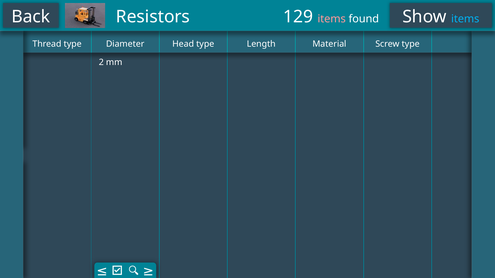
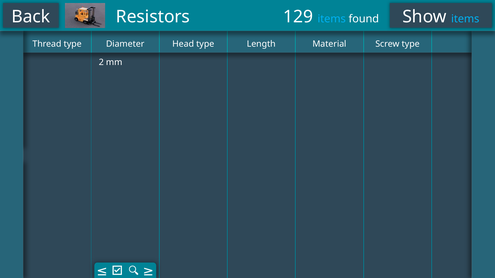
items at (332, 19) colour: pink -> light blue
